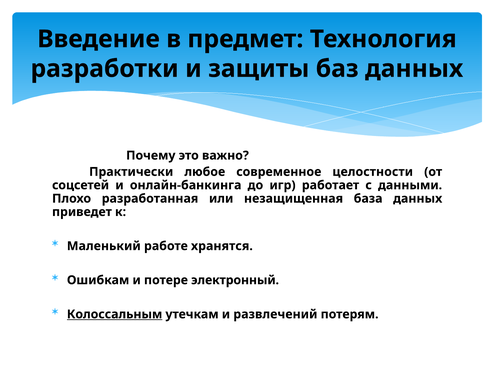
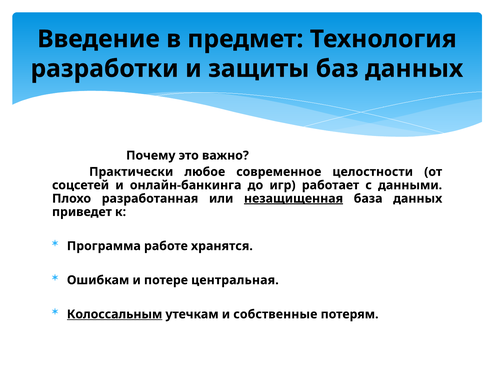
незащищенная underline: none -> present
Маленький: Маленький -> Программа
электронный: электронный -> центральная
развлечений: развлечений -> собственные
